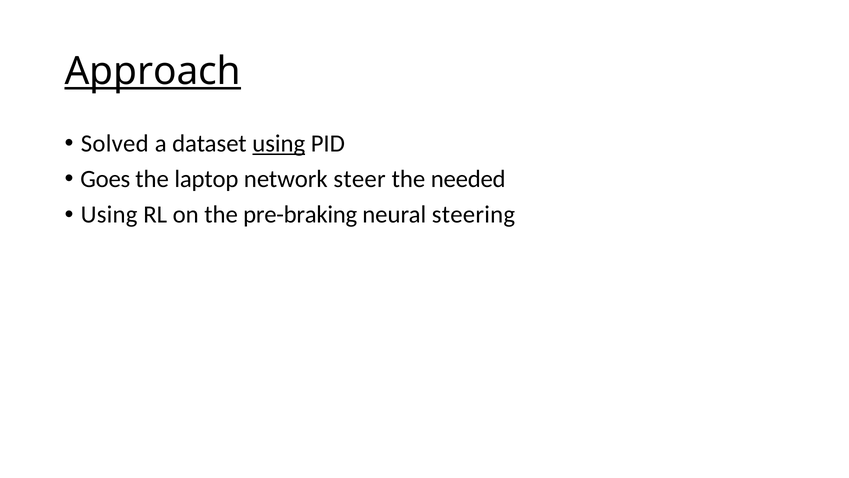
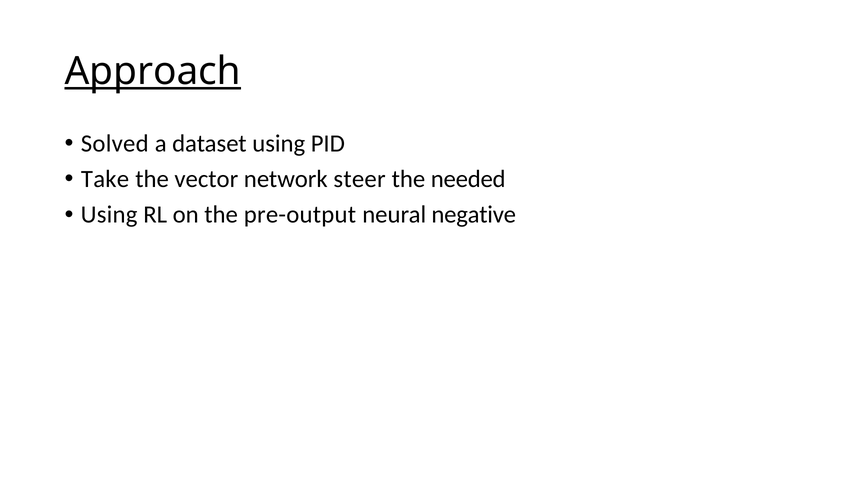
using at (279, 143) underline: present -> none
Goes: Goes -> Take
laptop: laptop -> vector
pre-braking: pre-braking -> pre-output
steering: steering -> negative
